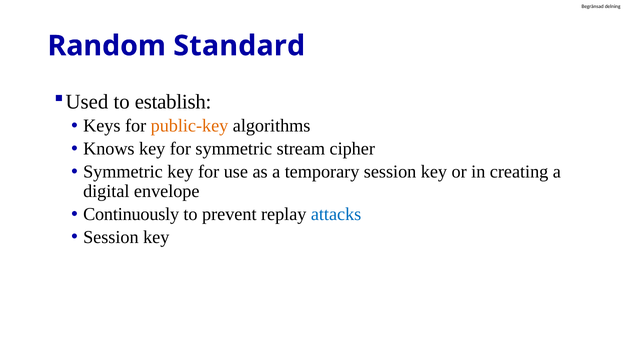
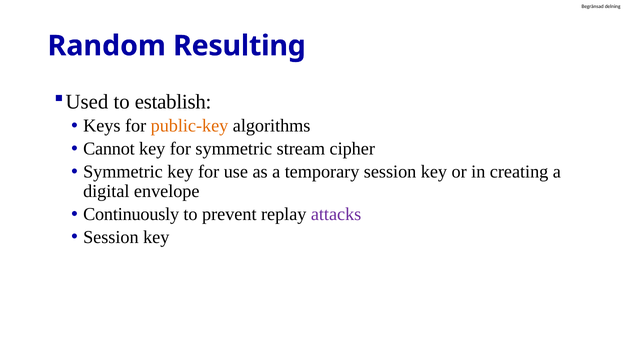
Standard: Standard -> Resulting
Knows: Knows -> Cannot
attacks colour: blue -> purple
